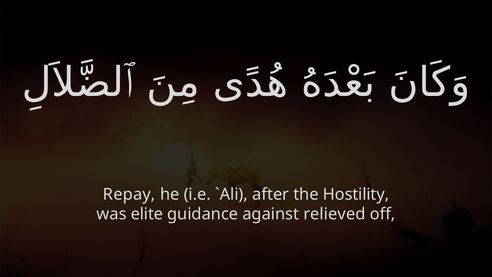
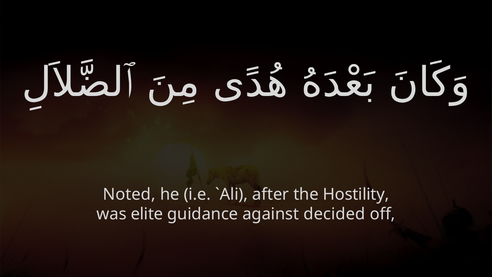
Repay: Repay -> Noted
relieved: relieved -> decided
